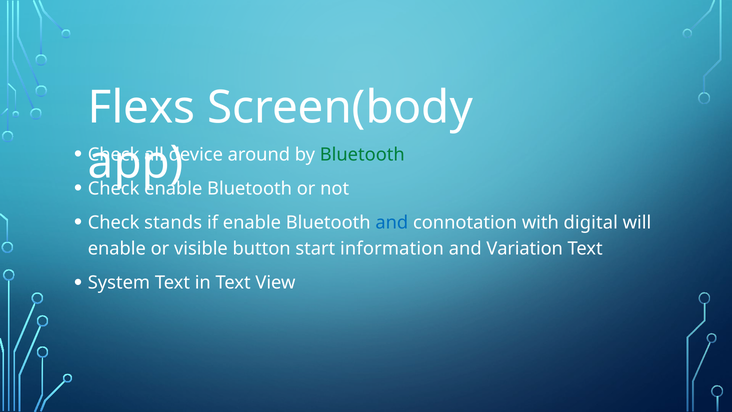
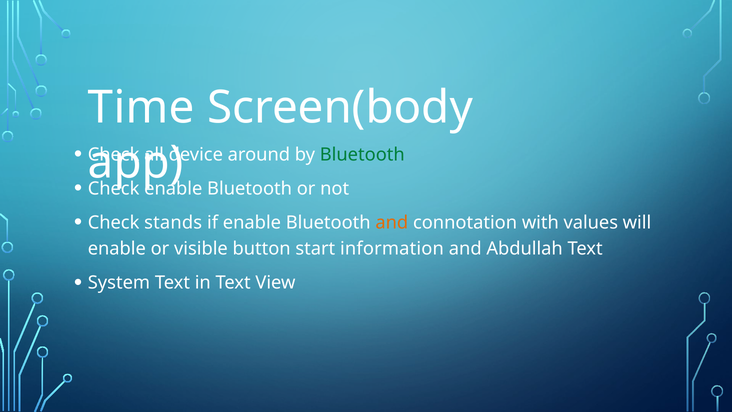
Flexs: Flexs -> Time
and at (392, 222) colour: blue -> orange
digital: digital -> values
Variation: Variation -> Abdullah
